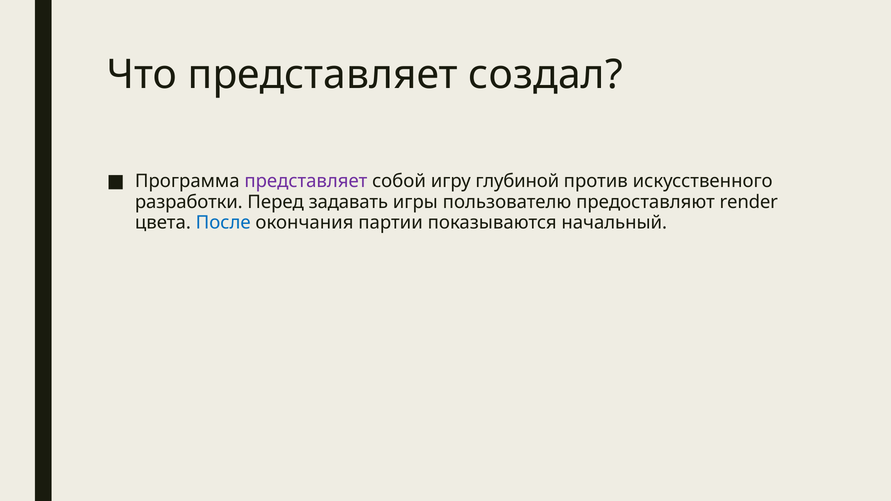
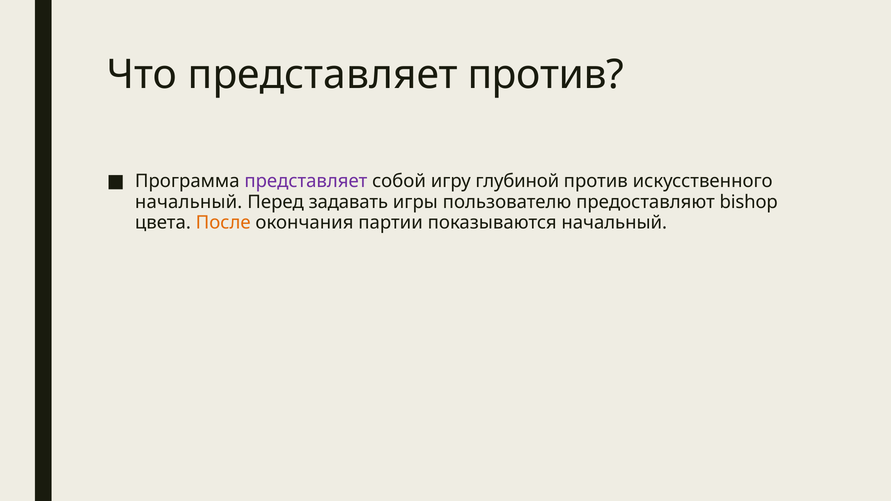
представляет создал: создал -> против
разработки at (189, 202): разработки -> начальный
render: render -> bishop
После colour: blue -> orange
